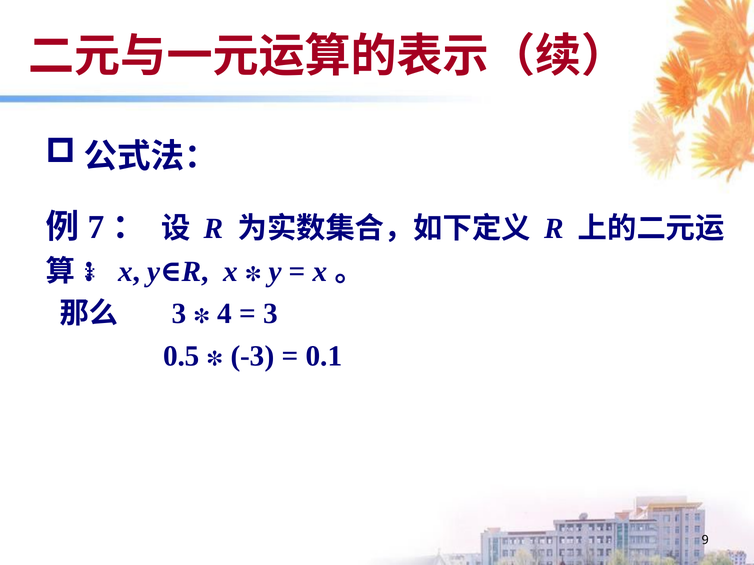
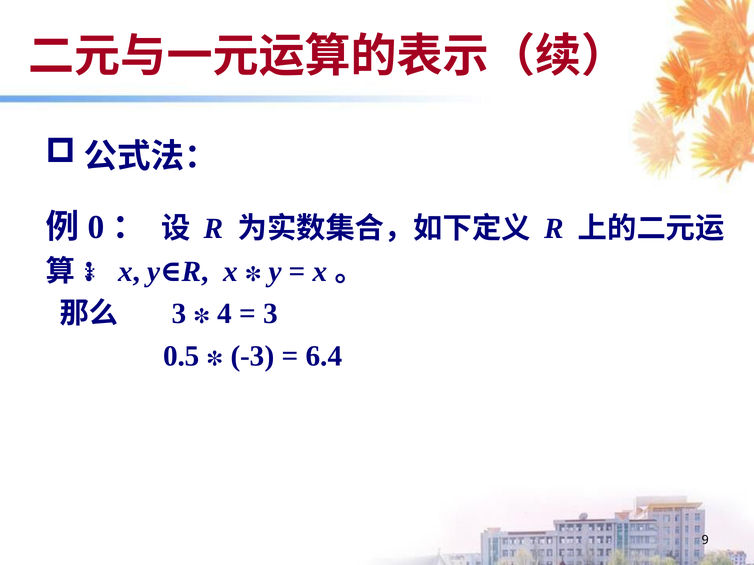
7: 7 -> 0
0.1: 0.1 -> 6.4
